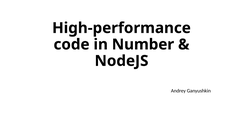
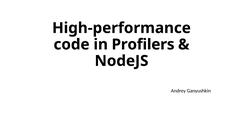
Number: Number -> Profilers
